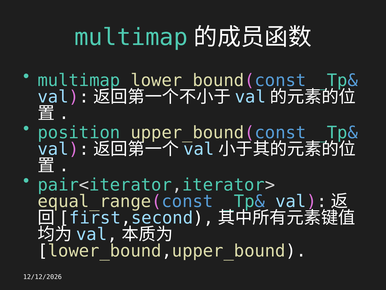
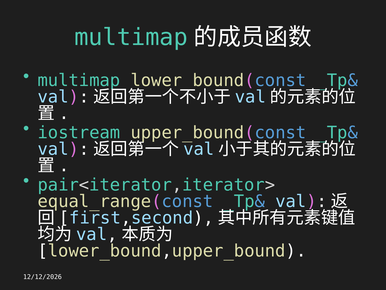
position: position -> iostream
